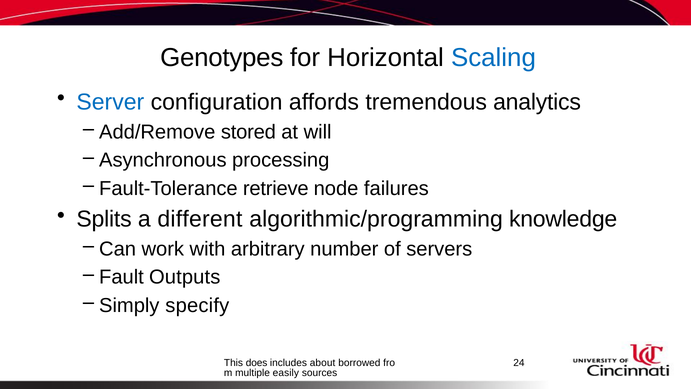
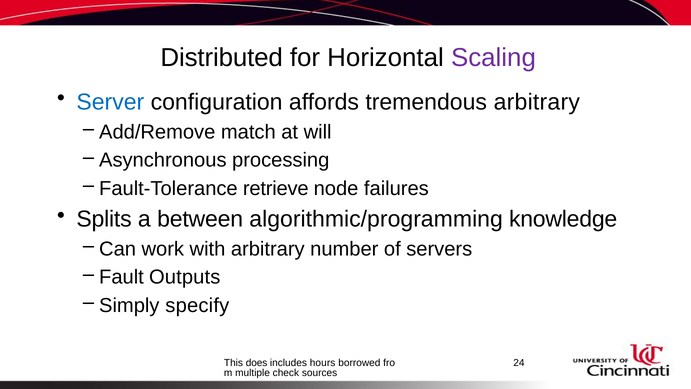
Genotypes: Genotypes -> Distributed
Scaling colour: blue -> purple
tremendous analytics: analytics -> arbitrary
stored: stored -> match
different: different -> between
about: about -> hours
easily: easily -> check
